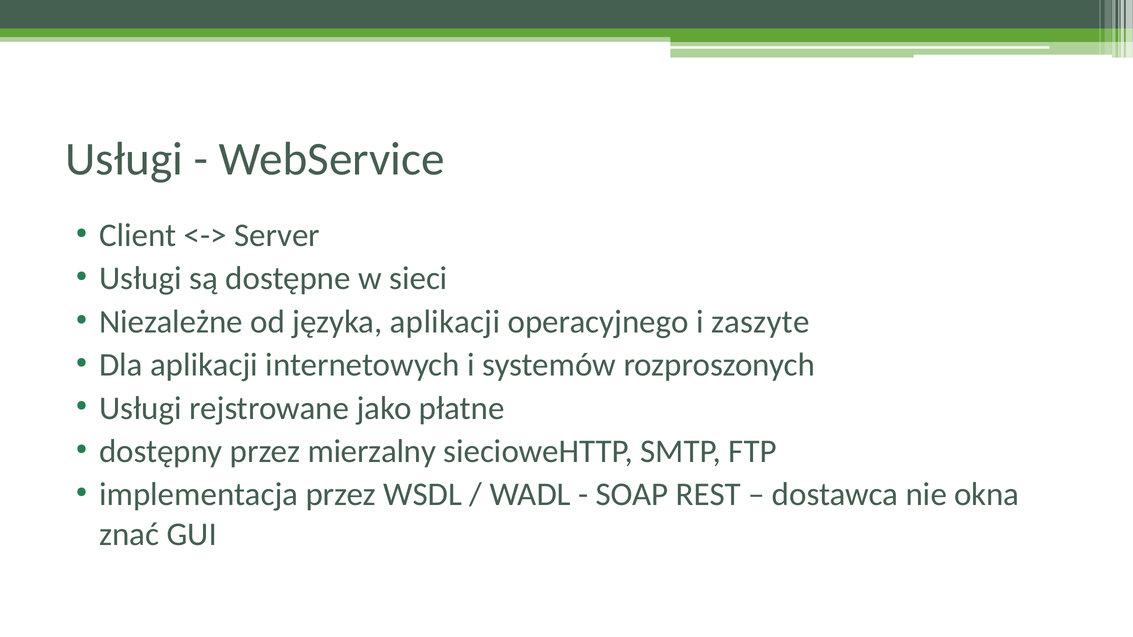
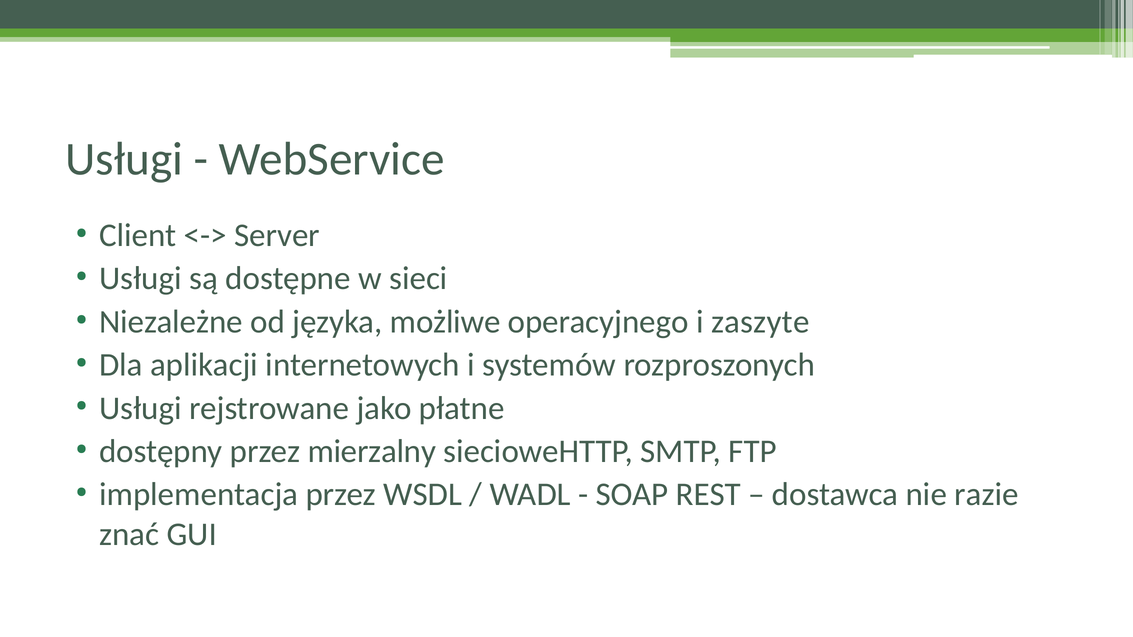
języka aplikacji: aplikacji -> możliwe
okna: okna -> razie
